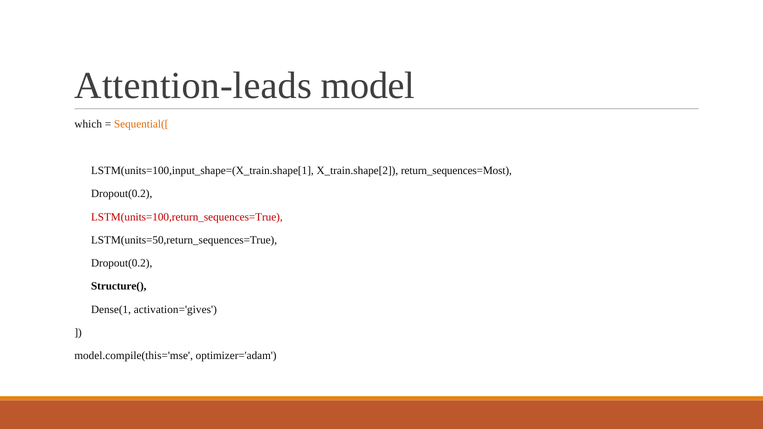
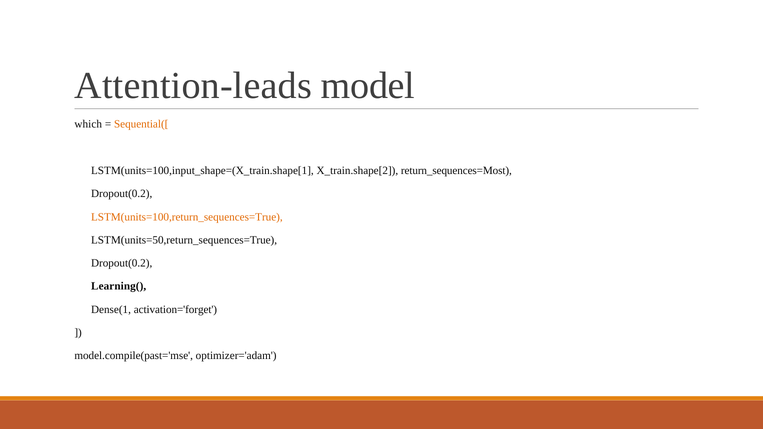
LSTM(units=100,return_sequences=True colour: red -> orange
Structure(: Structure( -> Learning(
activation='gives: activation='gives -> activation='forget
model.compile(this='mse: model.compile(this='mse -> model.compile(past='mse
